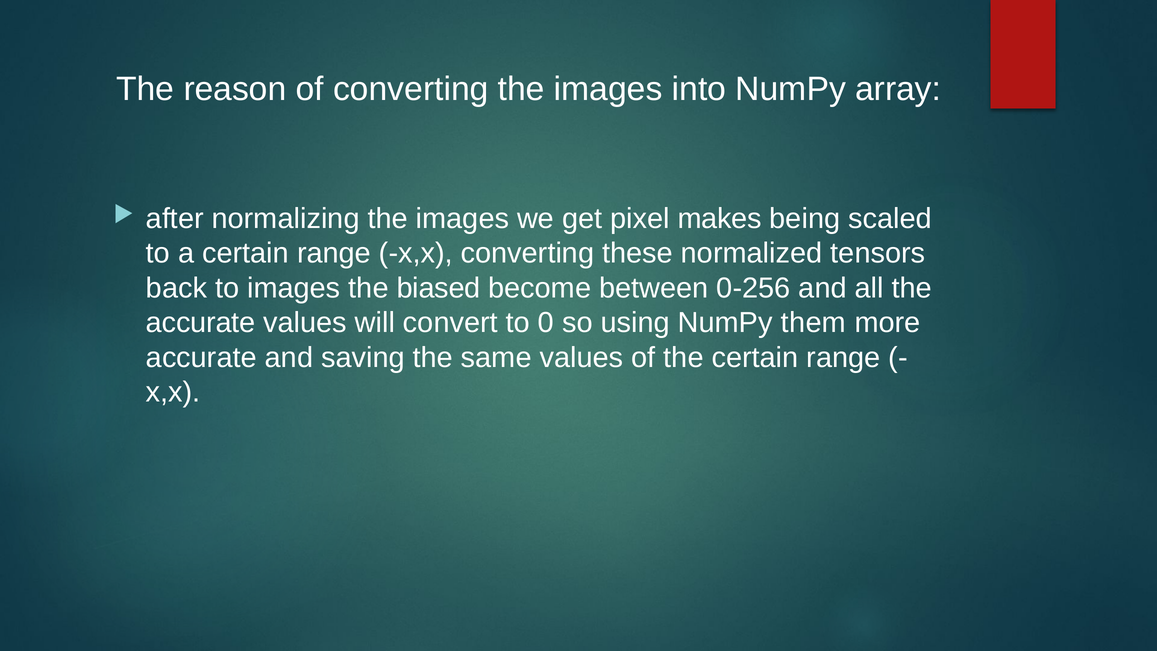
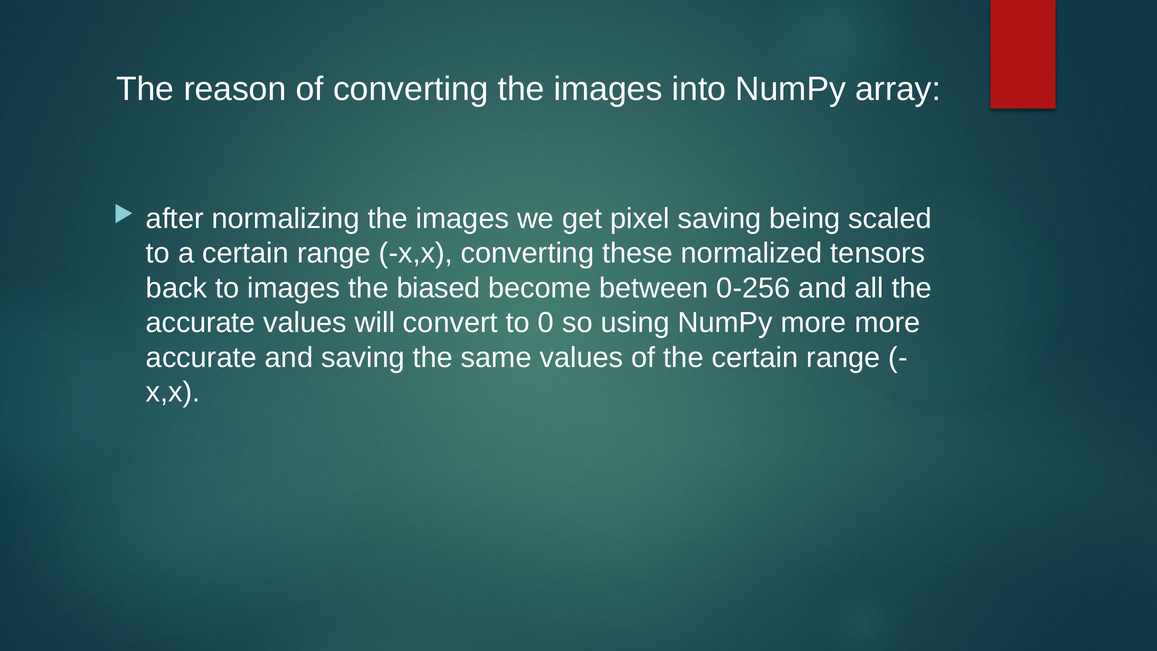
pixel makes: makes -> saving
NumPy them: them -> more
